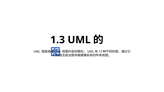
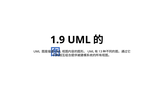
1.3: 1.3 -> 1.9
